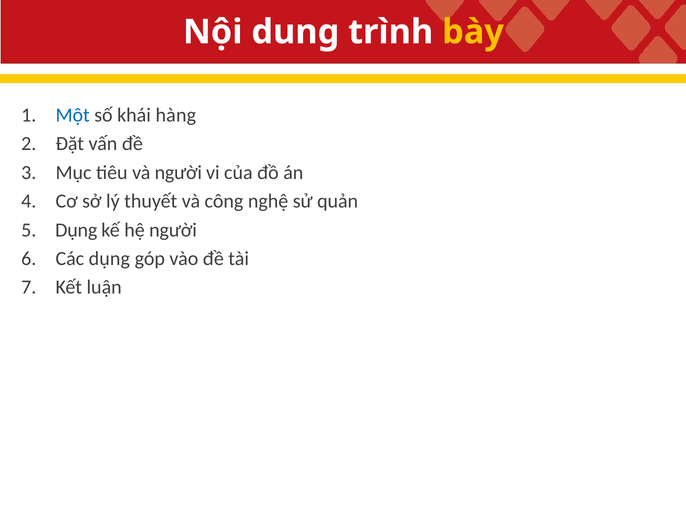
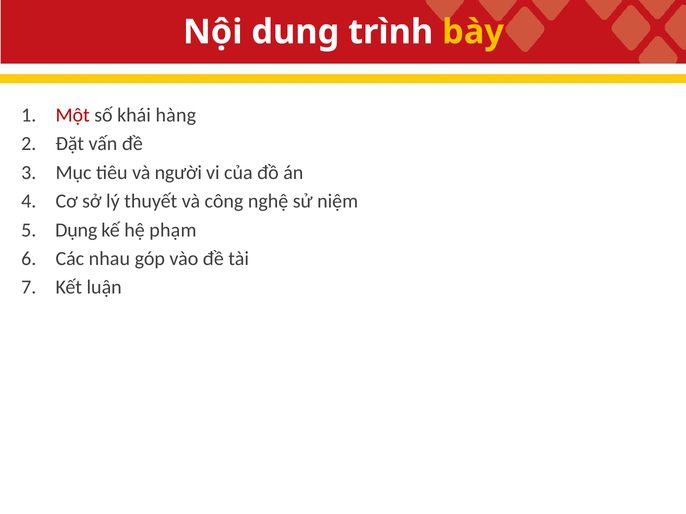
Một colour: blue -> red
quản: quản -> niệm
hệ người: người -> phạm
Các dụng: dụng -> nhau
